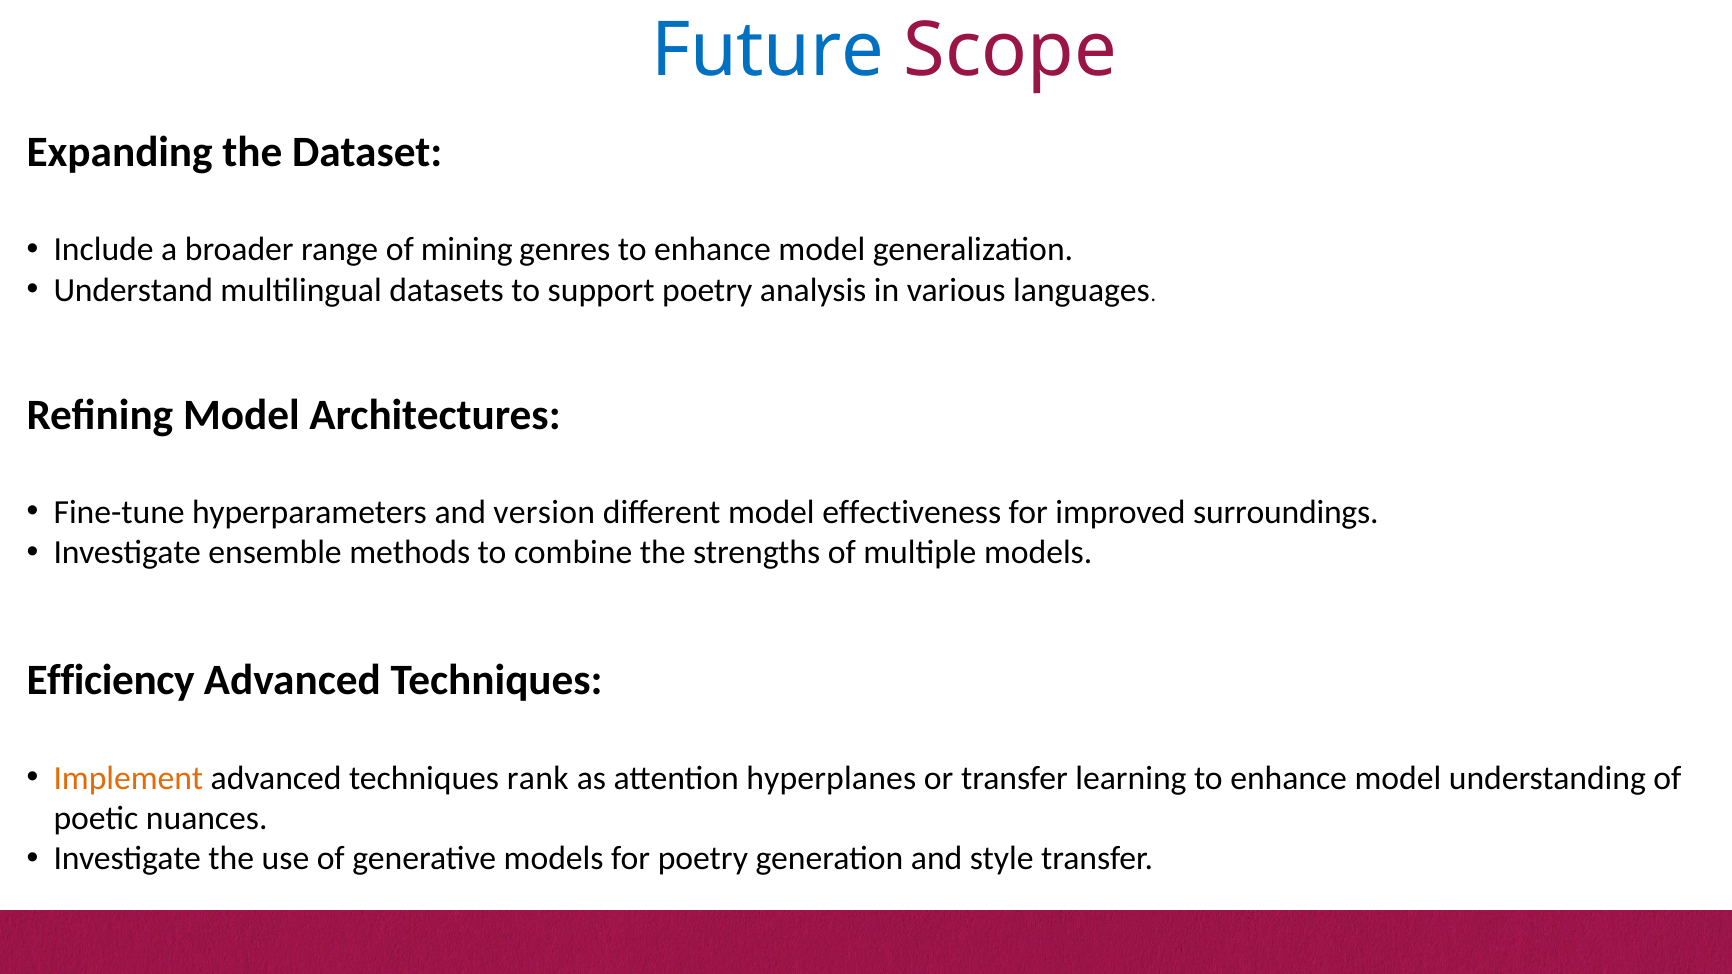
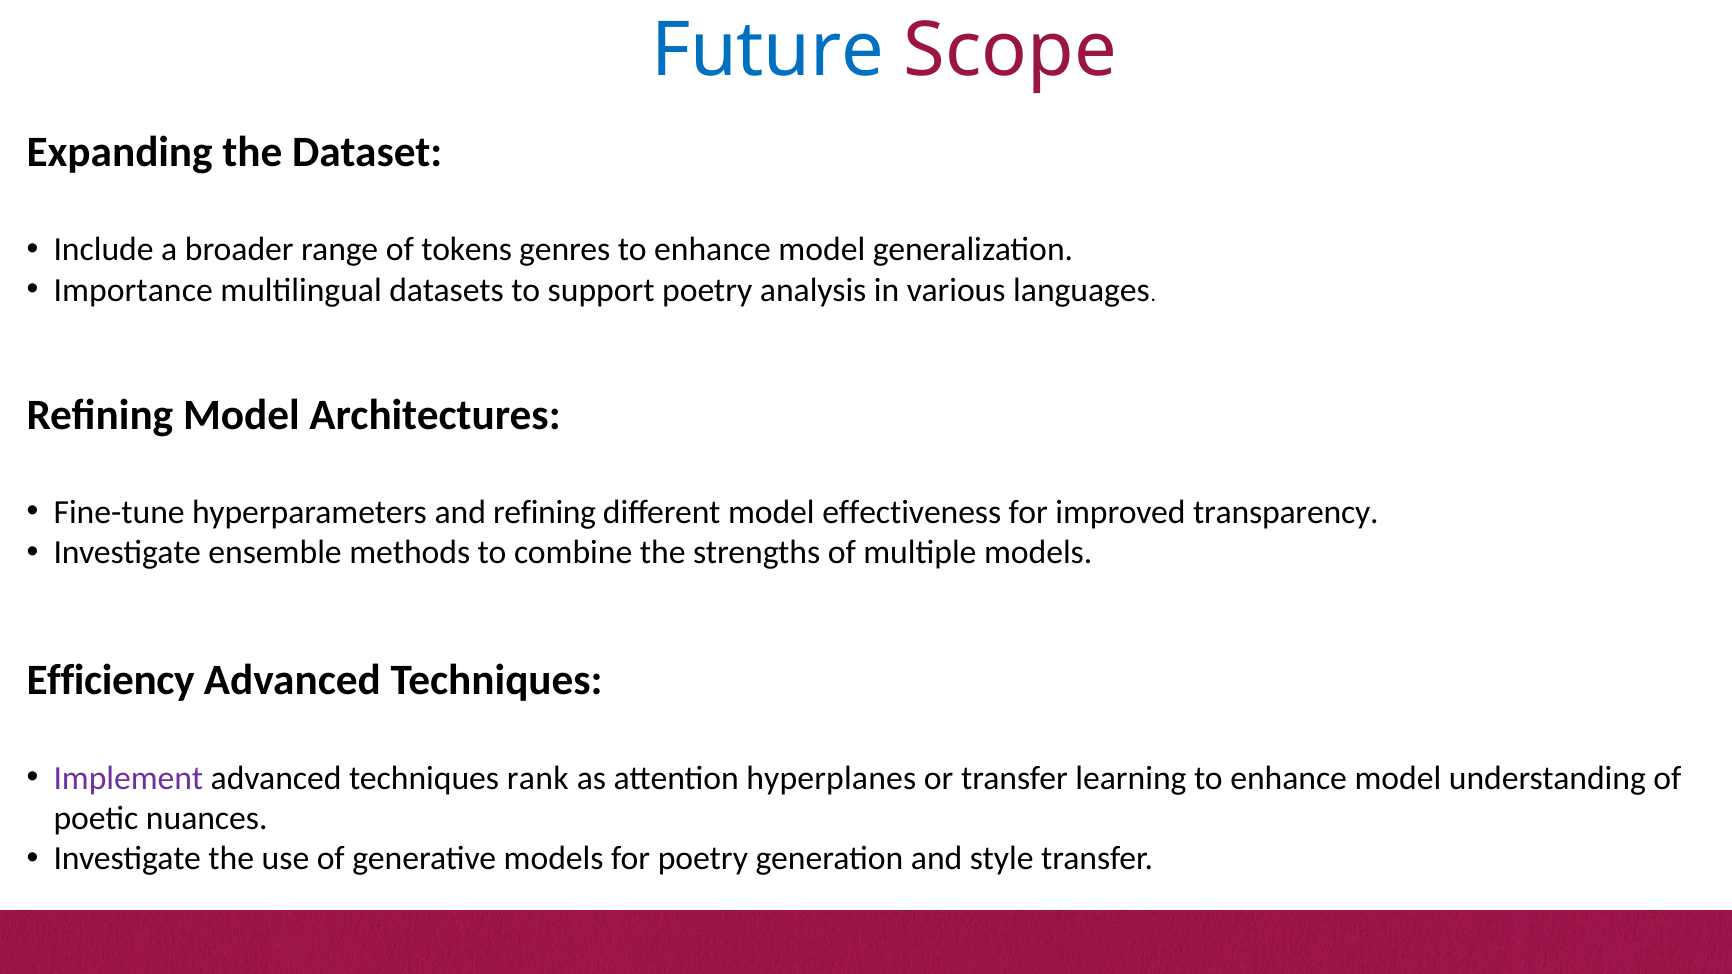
mining: mining -> tokens
Understand: Understand -> Importance
and version: version -> refining
surroundings: surroundings -> transparency
Implement colour: orange -> purple
